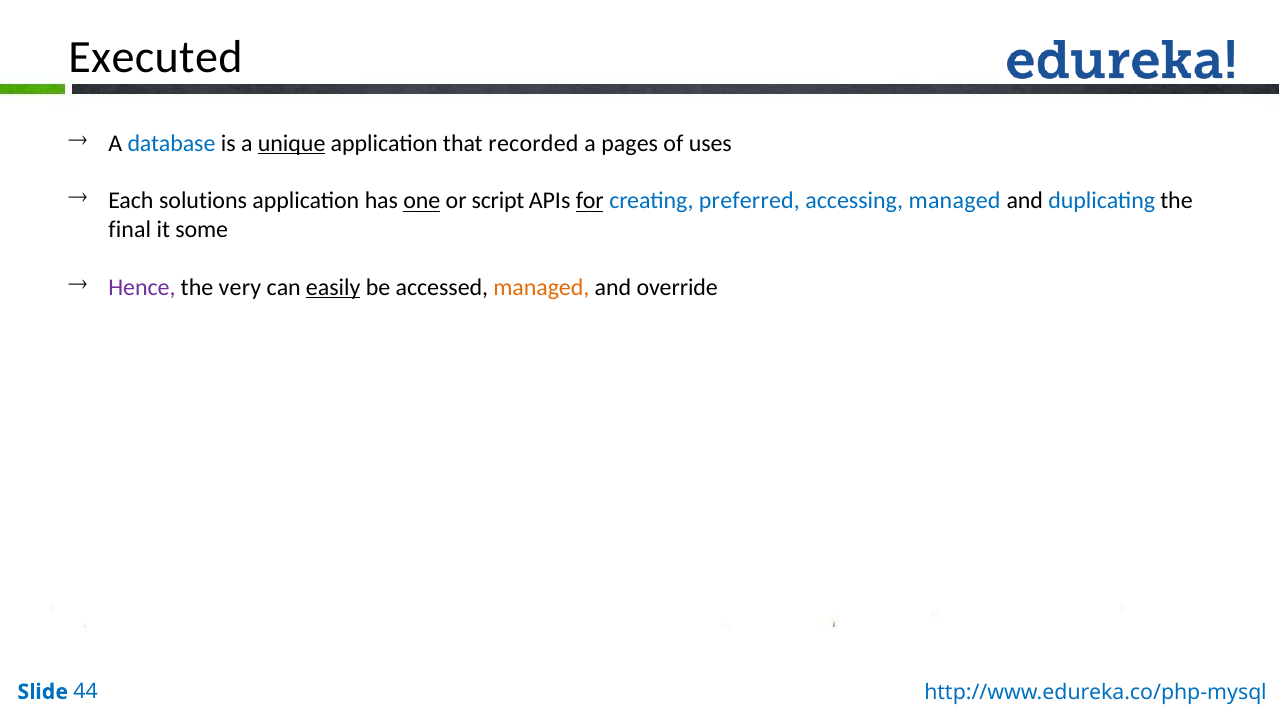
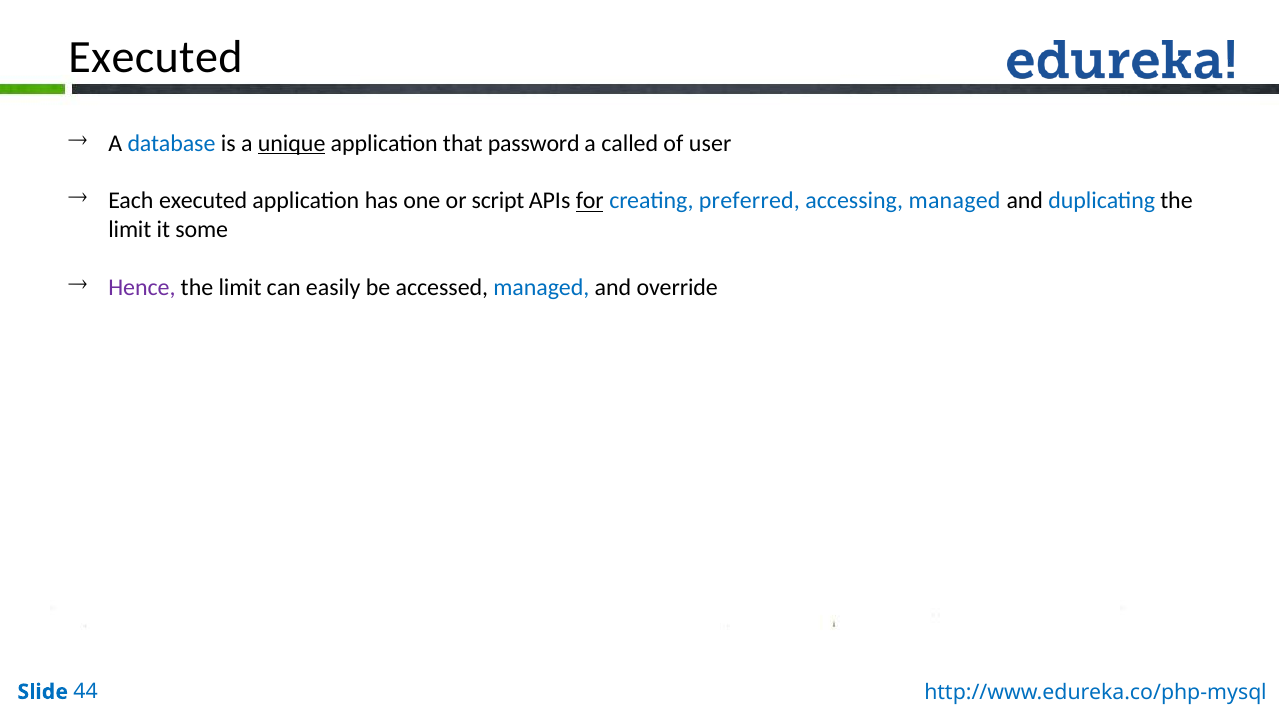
recorded: recorded -> password
pages: pages -> called
uses: uses -> user
Each solutions: solutions -> executed
one underline: present -> none
final at (130, 230): final -> limit
very at (240, 287): very -> limit
easily underline: present -> none
managed at (541, 287) colour: orange -> blue
